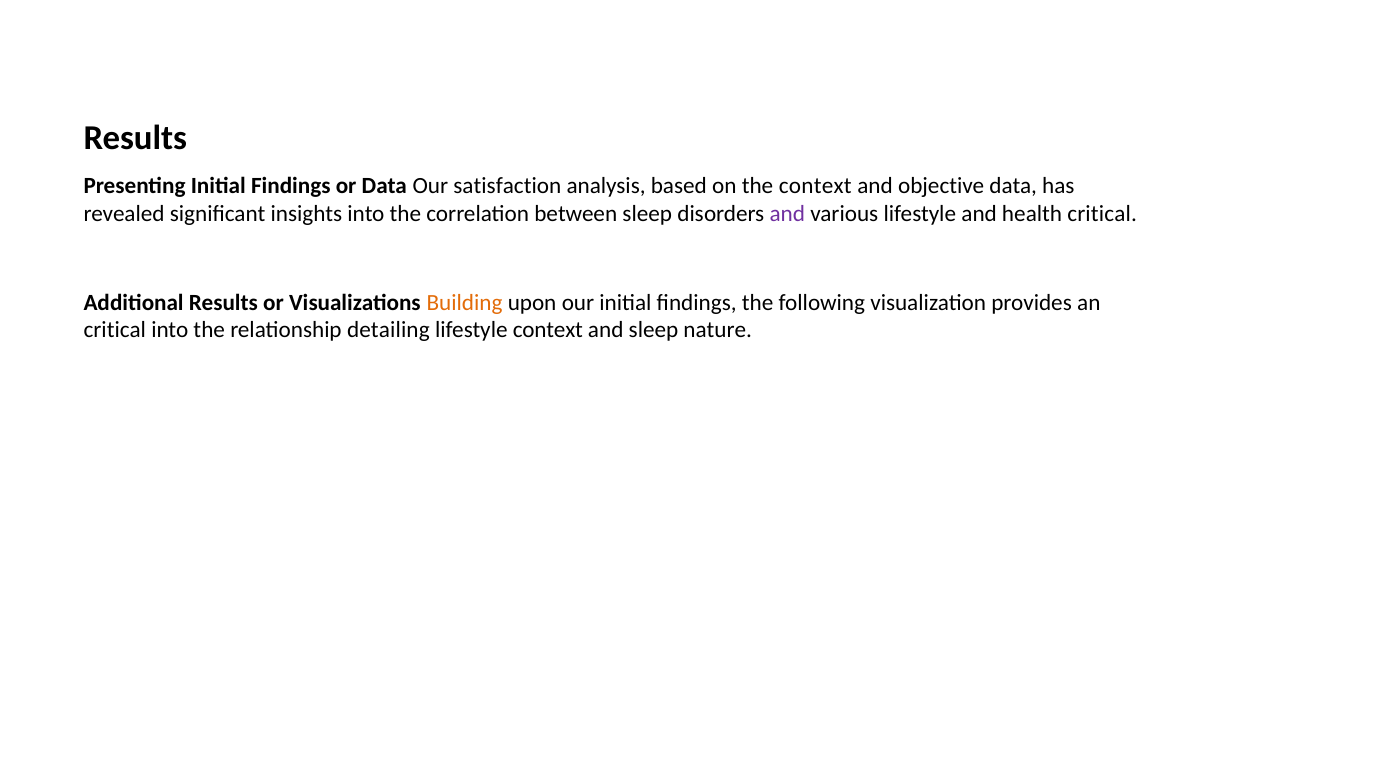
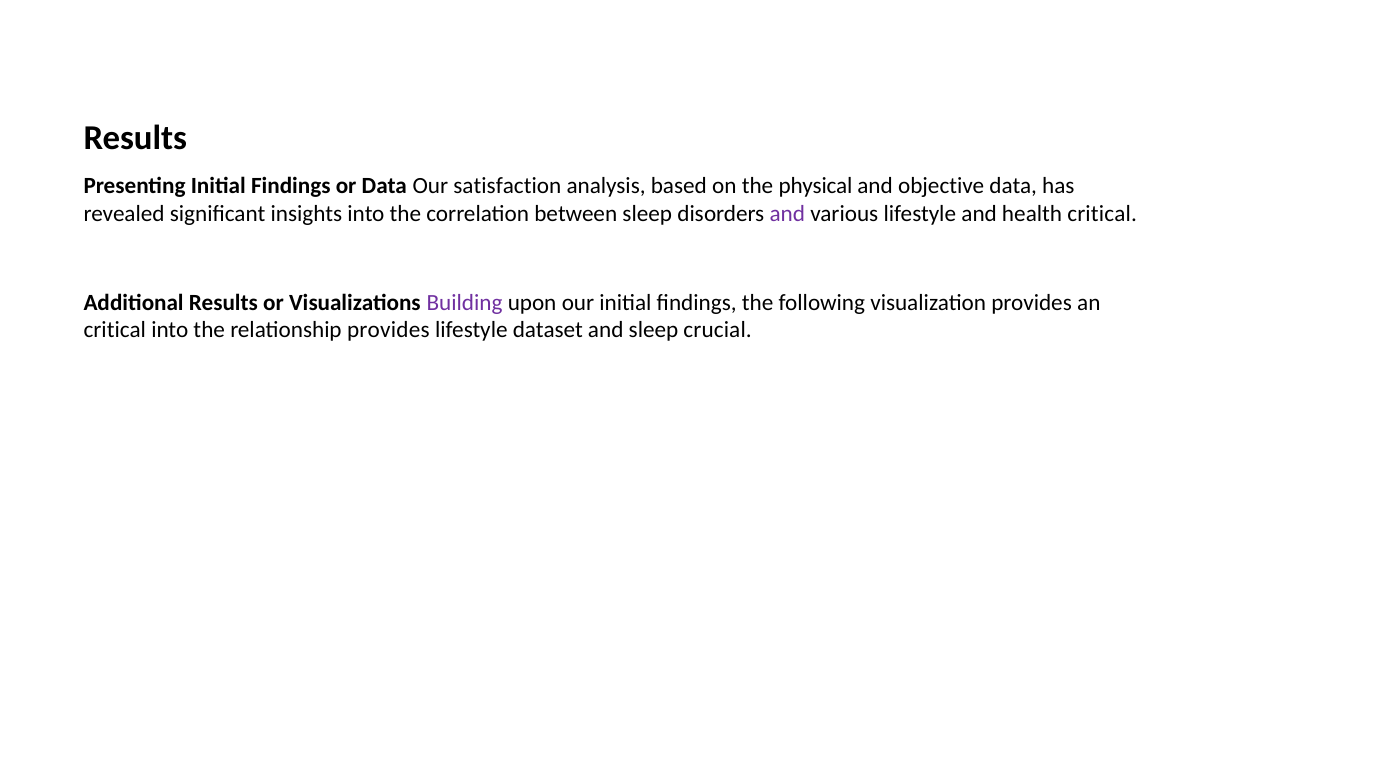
the context: context -> physical
Building colour: orange -> purple
relationship detailing: detailing -> provides
lifestyle context: context -> dataset
nature: nature -> crucial
